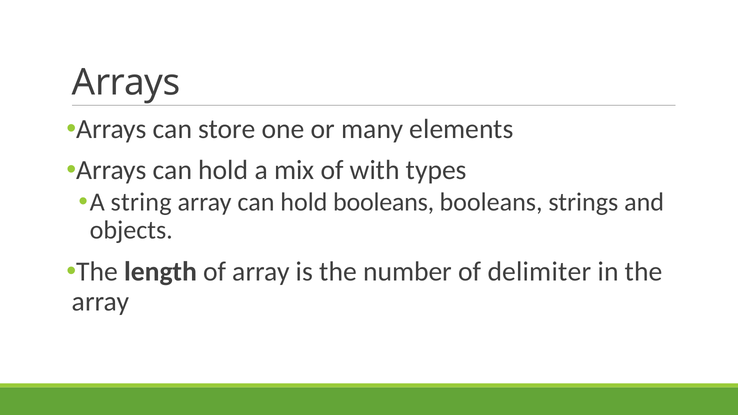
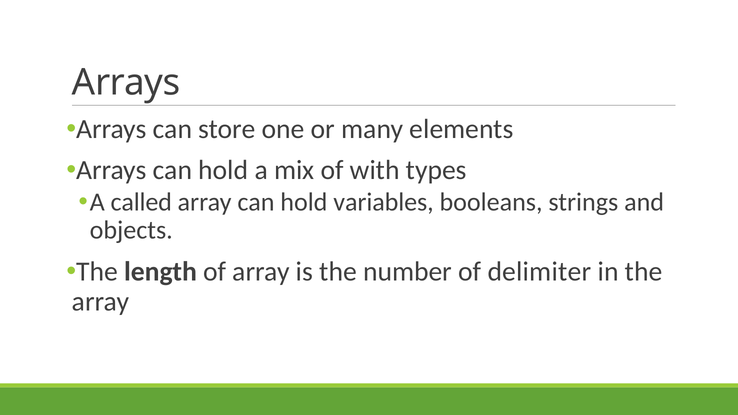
string: string -> called
hold booleans: booleans -> variables
